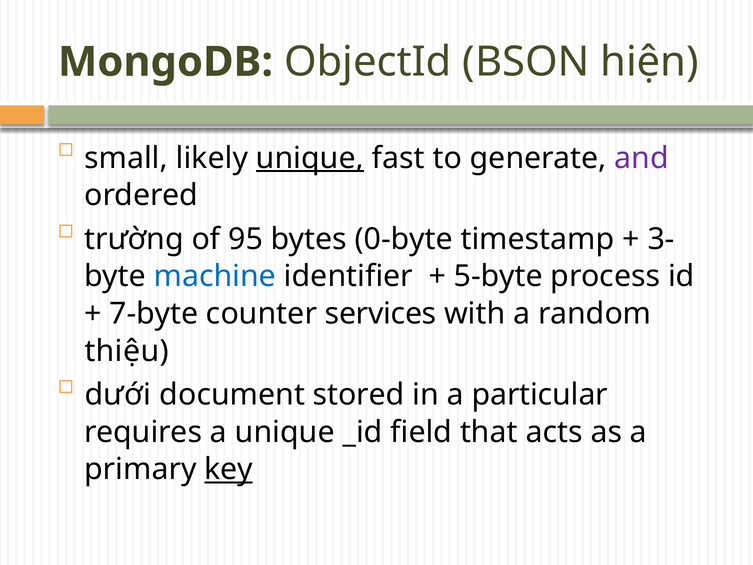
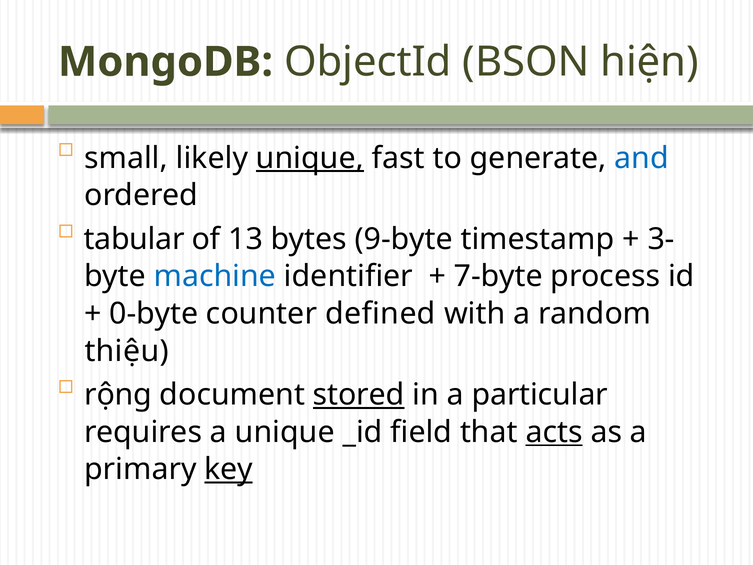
and colour: purple -> blue
trường: trường -> tabular
95: 95 -> 13
0-byte: 0-byte -> 9-byte
5-byte: 5-byte -> 7-byte
7-byte: 7-byte -> 0-byte
services: services -> defined
dưới: dưới -> rộng
stored underline: none -> present
acts underline: none -> present
